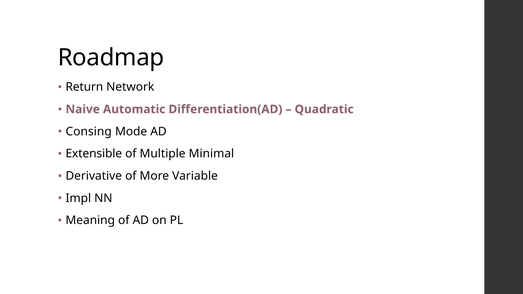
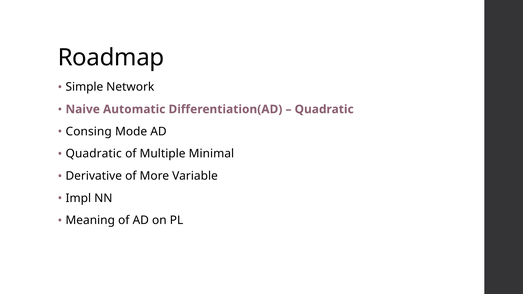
Return: Return -> Simple
Extensible at (94, 154): Extensible -> Quadratic
